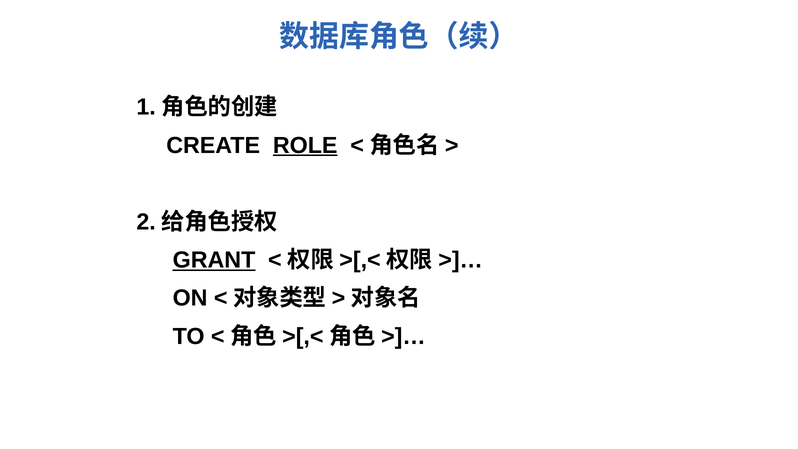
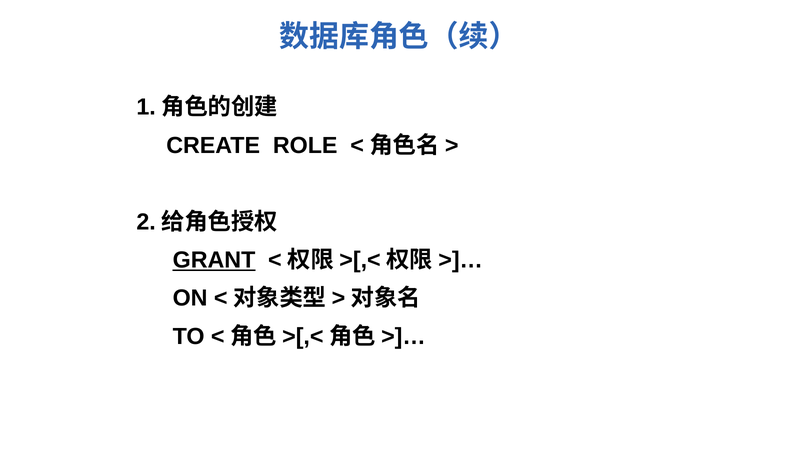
ROLE underline: present -> none
